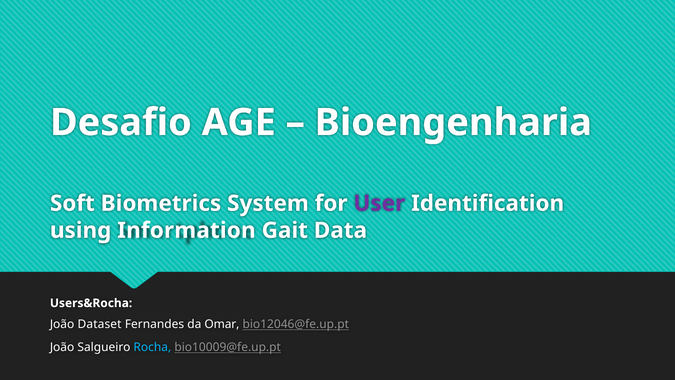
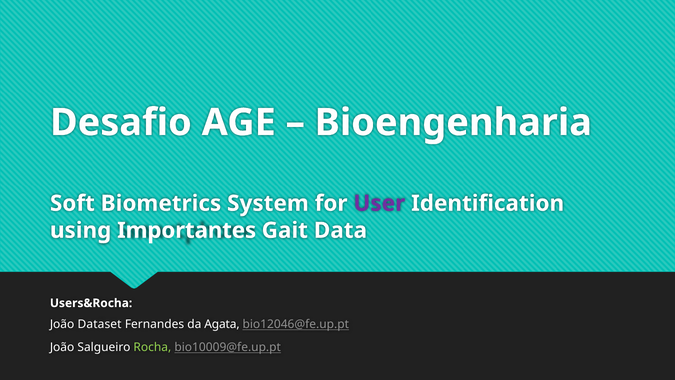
Information: Information -> Importantes
Omar: Omar -> Agata
Rocha colour: light blue -> light green
